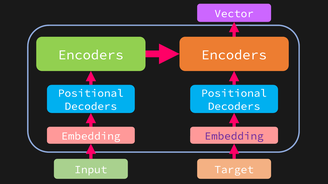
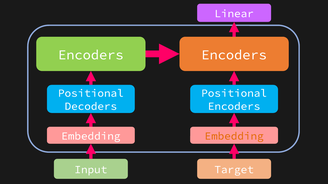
Vector: Vector -> Linear
Decoders at (234, 106): Decoders -> Encoders
Embedding at (234, 136) colour: purple -> orange
